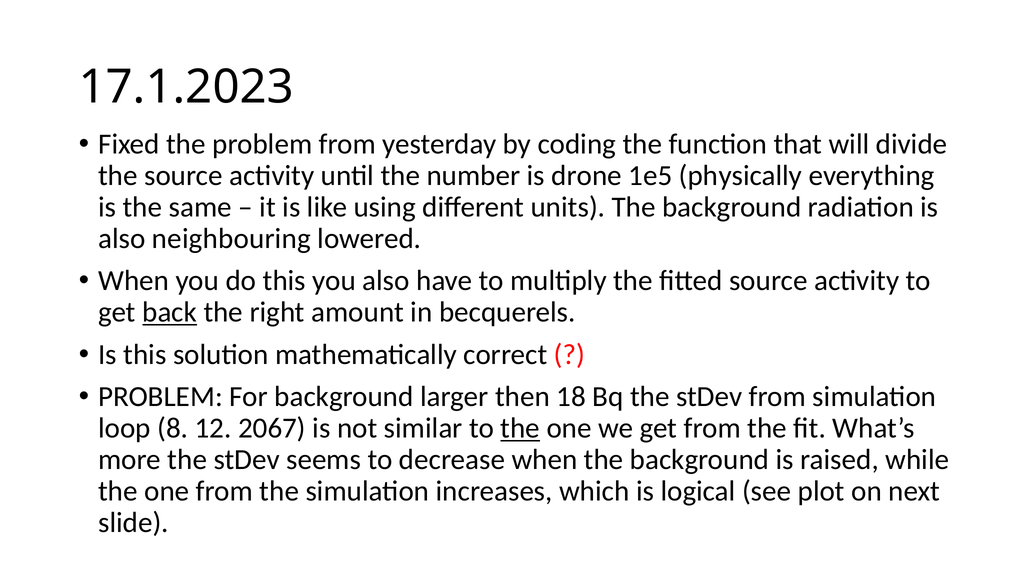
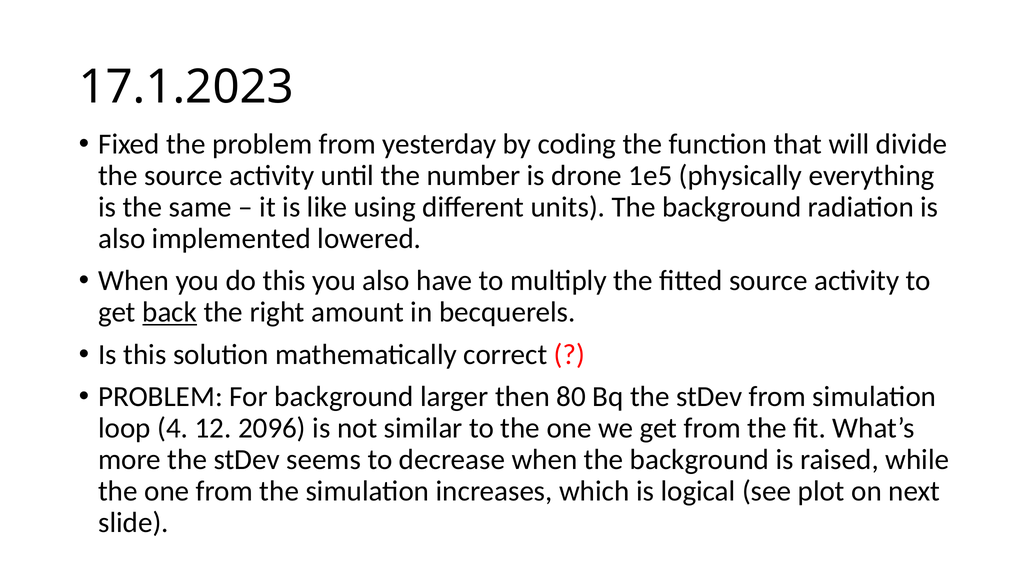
neighbouring: neighbouring -> implemented
18: 18 -> 80
8: 8 -> 4
2067: 2067 -> 2096
the at (520, 428) underline: present -> none
